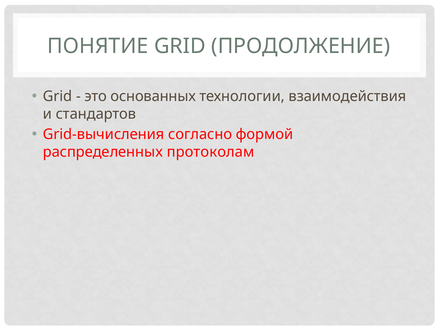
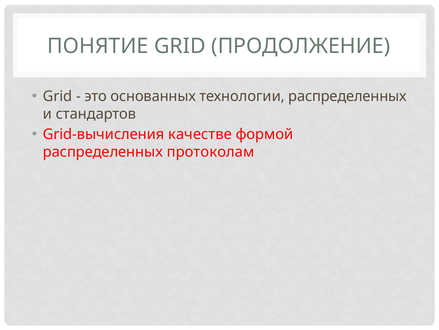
технологии взаимодействия: взаимодействия -> распределенных
согласно: согласно -> качестве
